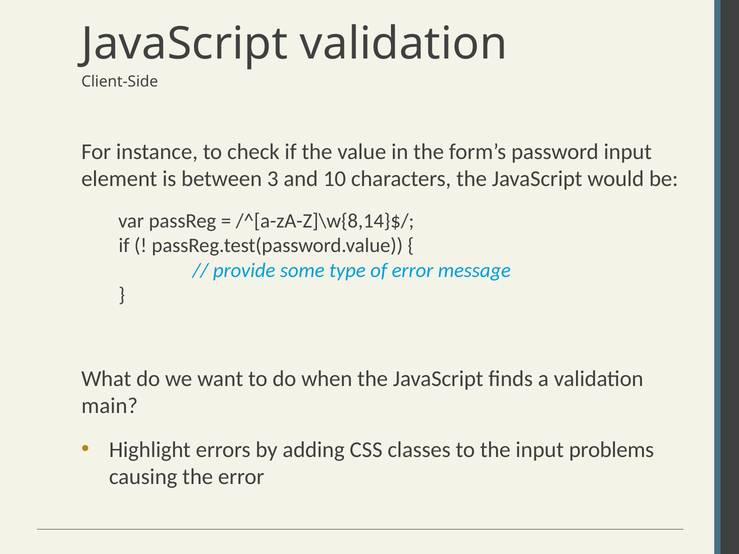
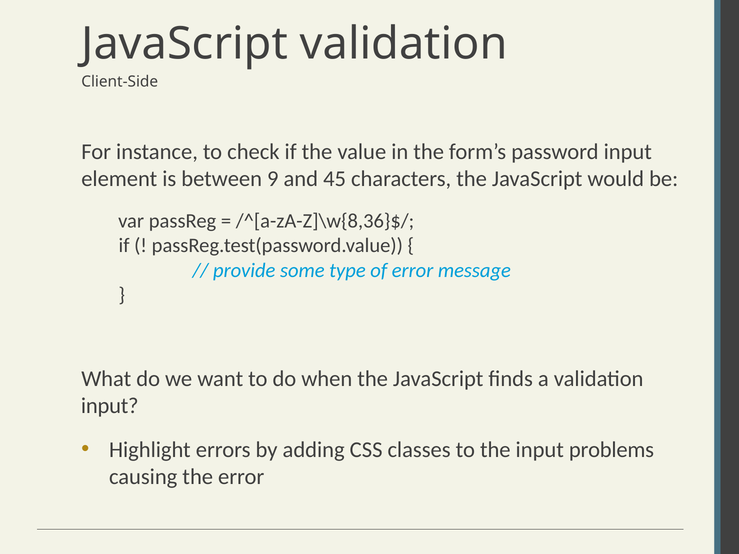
3: 3 -> 9
10: 10 -> 45
/^[a-zA-Z]\w{8,14}$/: /^[a-zA-Z]\w{8,14}$/ -> /^[a-zA-Z]\w{8,36}$/
main at (110, 406): main -> input
